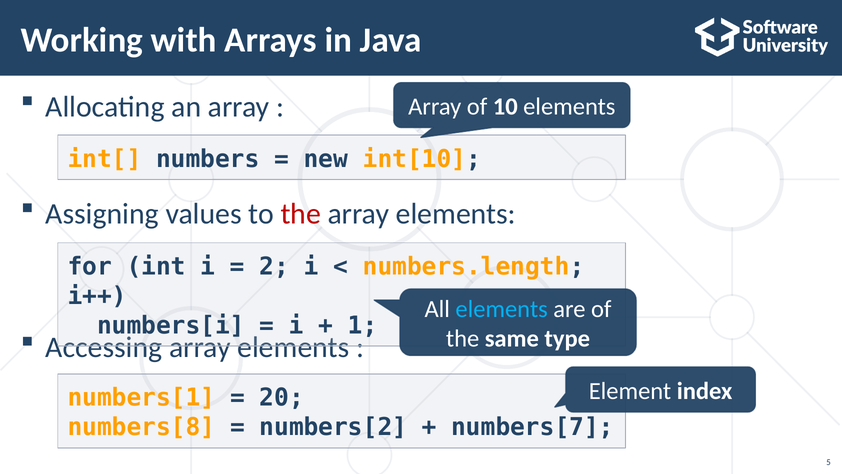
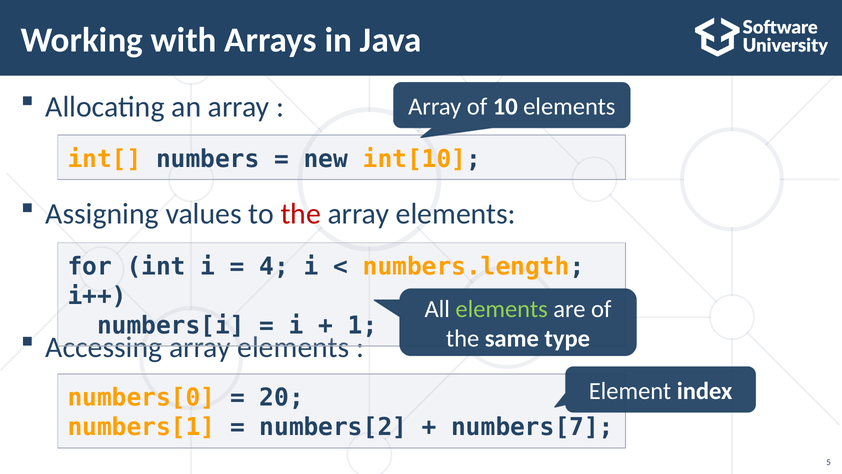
2: 2 -> 4
elements at (502, 309) colour: light blue -> light green
numbers[1: numbers[1 -> numbers[0
numbers[8: numbers[8 -> numbers[1
